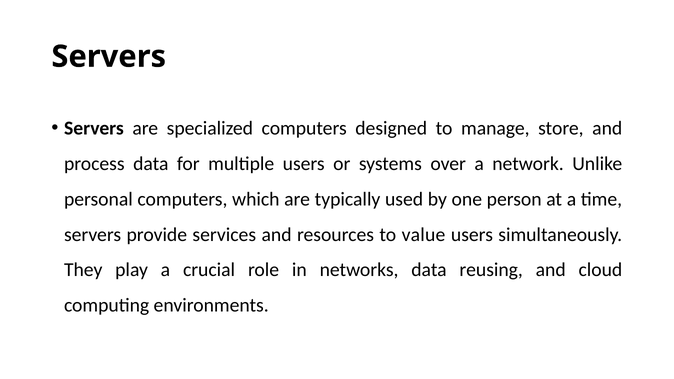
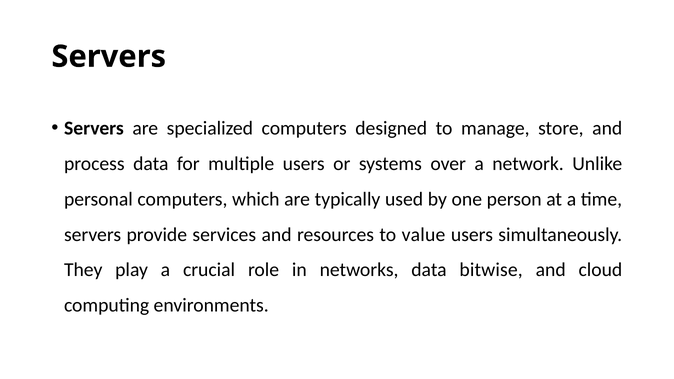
reusing: reusing -> bitwise
